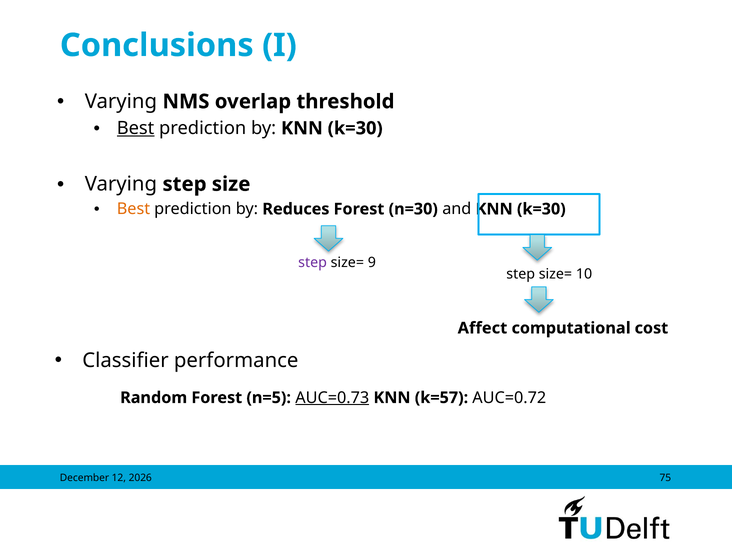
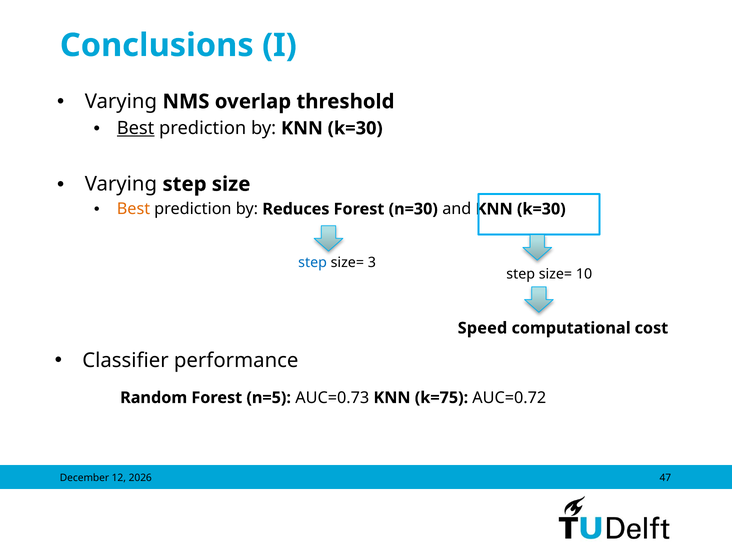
step at (313, 262) colour: purple -> blue
9: 9 -> 3
Affect: Affect -> Speed
AUC=0.73 underline: present -> none
k=57: k=57 -> k=75
75: 75 -> 47
